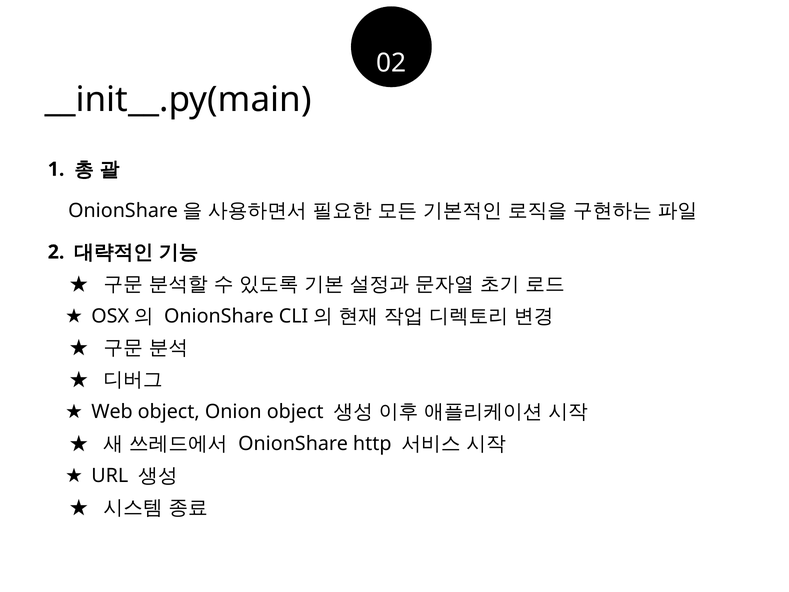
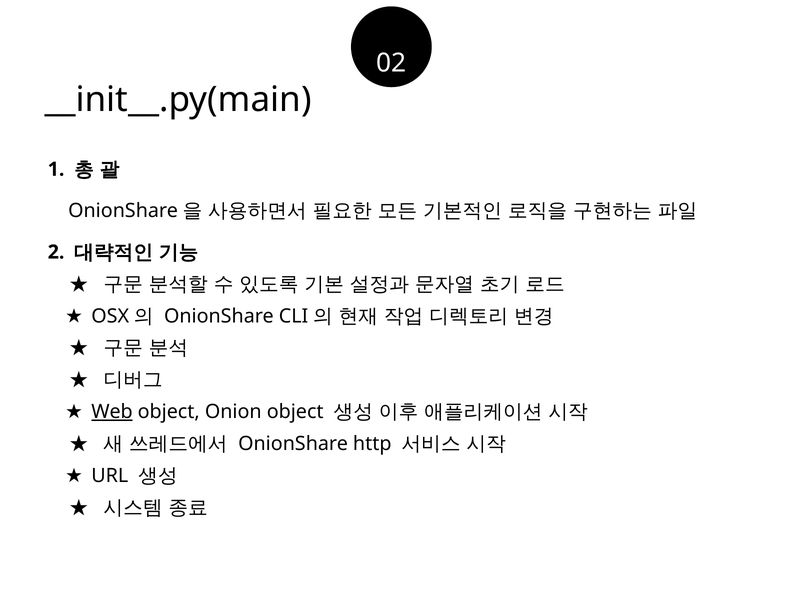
Web underline: none -> present
